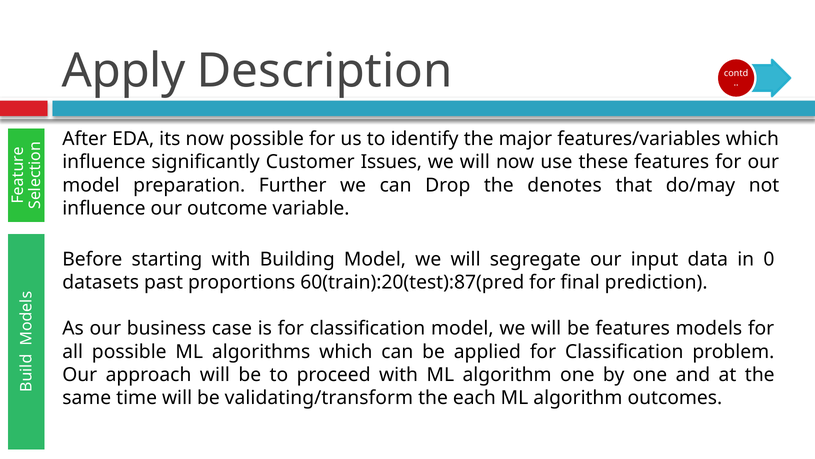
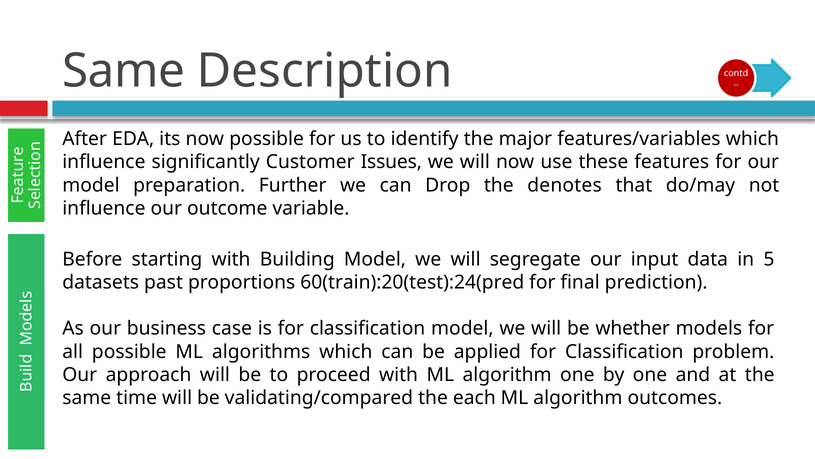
Apply at (124, 71): Apply -> Same
0: 0 -> 5
60(train):20(test):87(pred: 60(train):20(test):87(pred -> 60(train):20(test):24(pred
be features: features -> whether
validating/transform: validating/transform -> validating/compared
